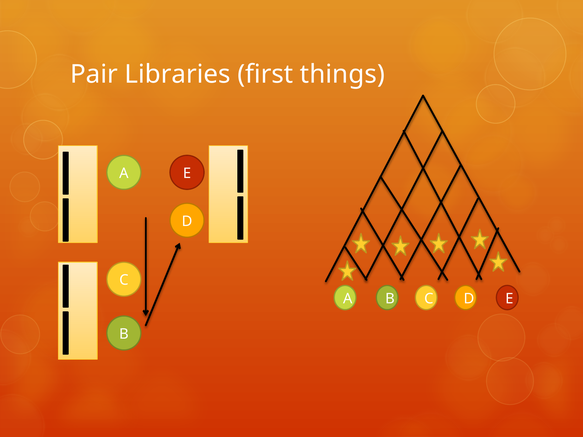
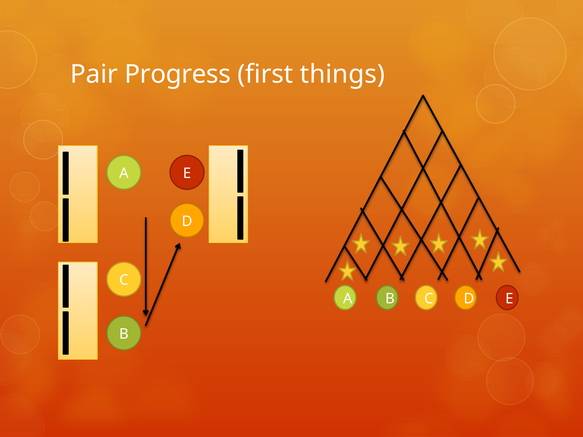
Libraries: Libraries -> Progress
